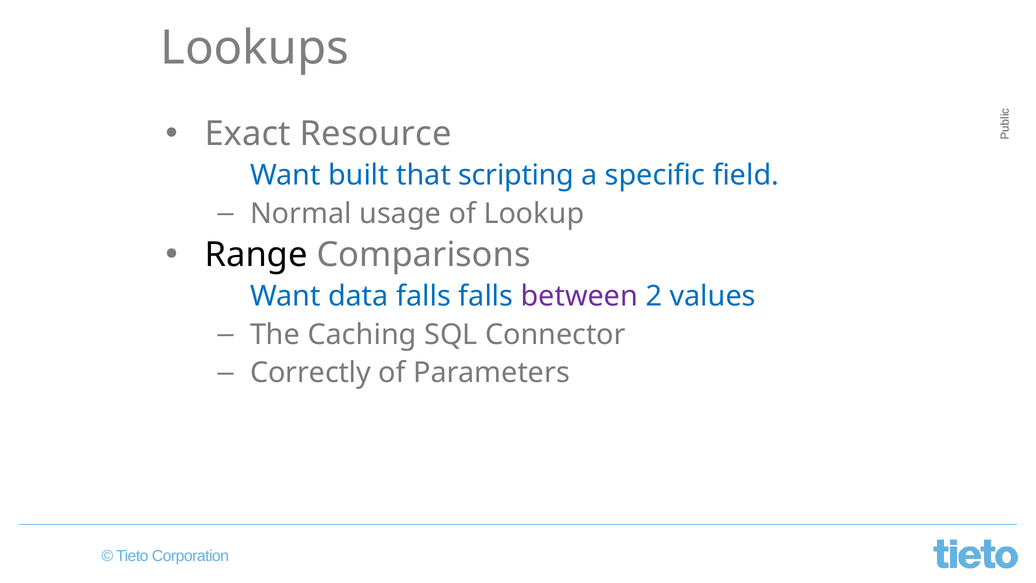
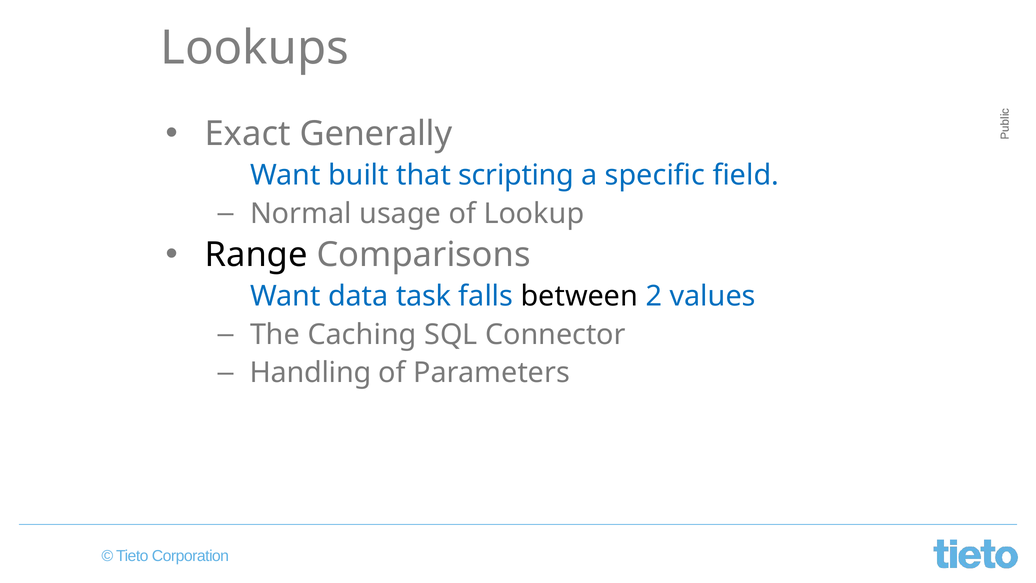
Resource: Resource -> Generally
data falls: falls -> task
between colour: purple -> black
Correctly: Correctly -> Handling
